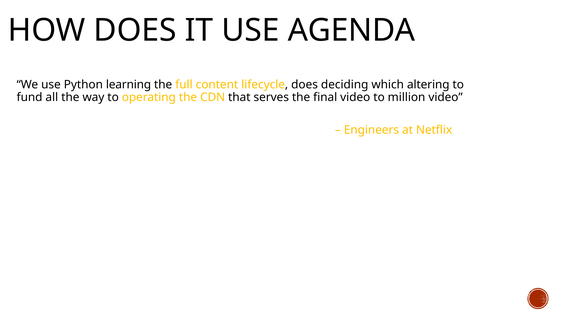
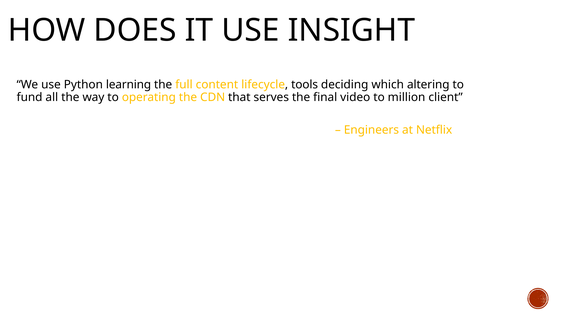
AGENDA: AGENDA -> INSIGHT
lifecycle does: does -> tools
million video: video -> client
